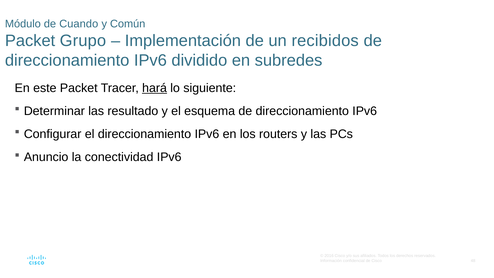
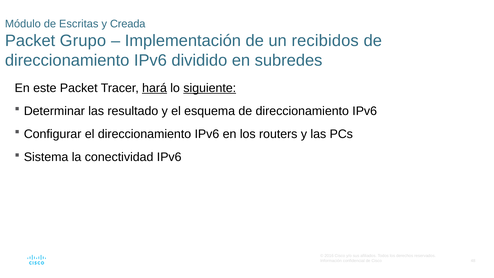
Cuando: Cuando -> Escritas
Común: Común -> Creada
siguiente underline: none -> present
Anuncio: Anuncio -> Sistema
